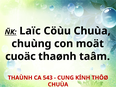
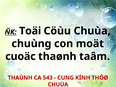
Laïc: Laïc -> Toäi
